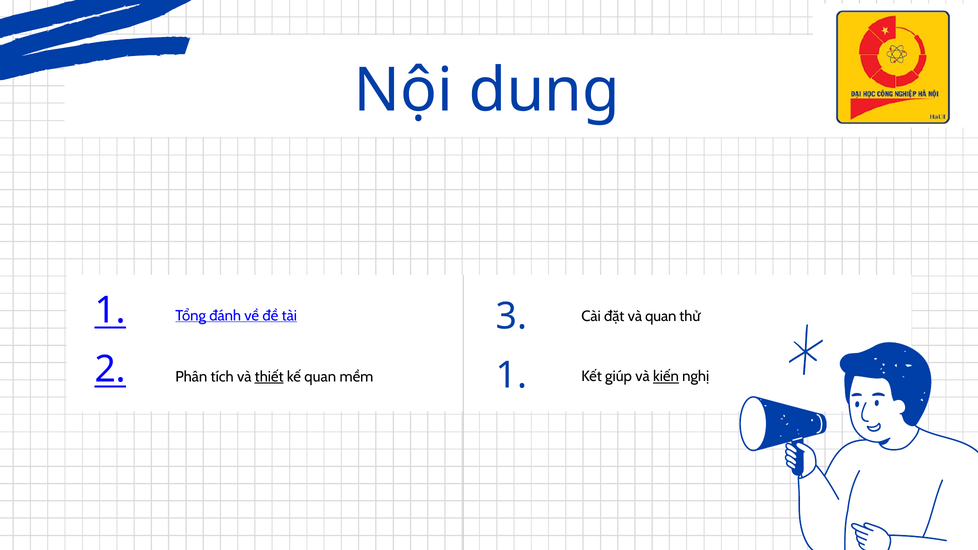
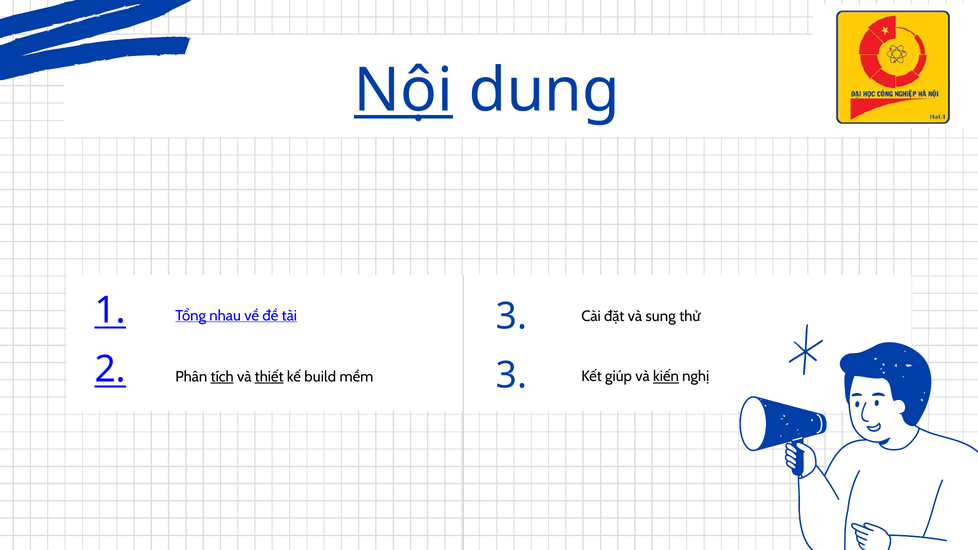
Nội underline: none -> present
và quan: quan -> sung
đánh: đánh -> nhau
2 1: 1 -> 3
tích underline: none -> present
kế quan: quan -> build
